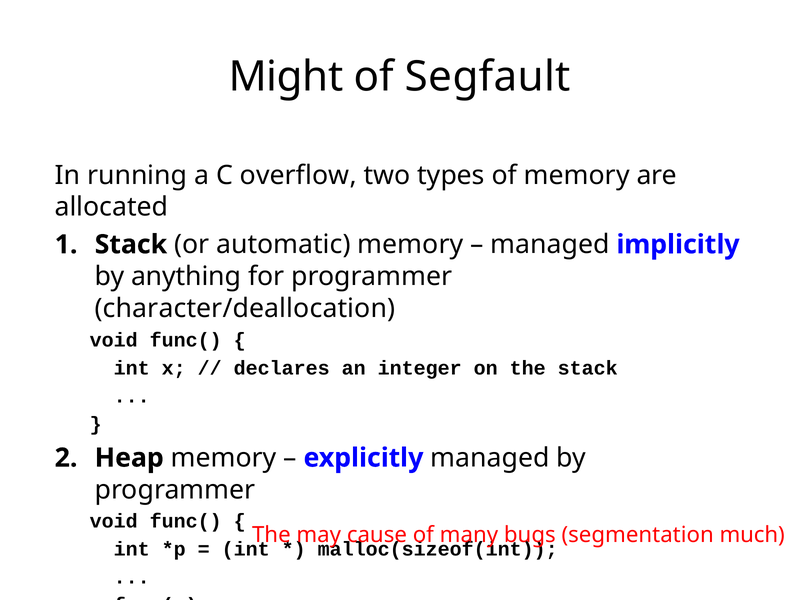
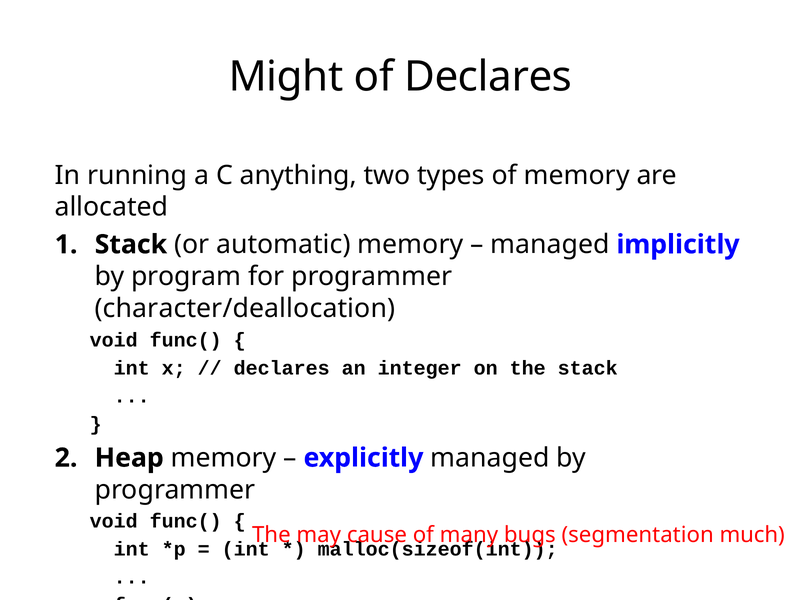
of Segfault: Segfault -> Declares
overflow: overflow -> anything
anything: anything -> program
